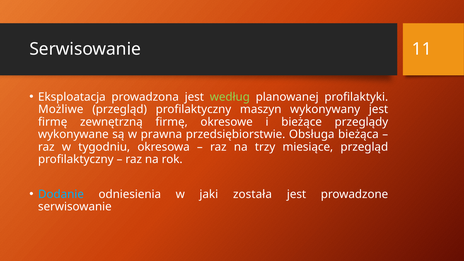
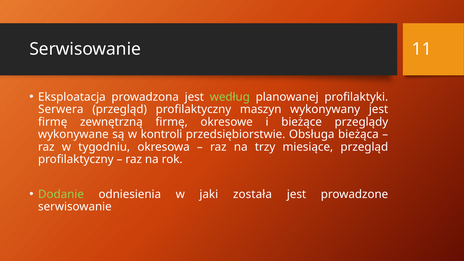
Możliwe: Możliwe -> Serwera
prawna: prawna -> kontroli
Dodanie colour: light blue -> light green
